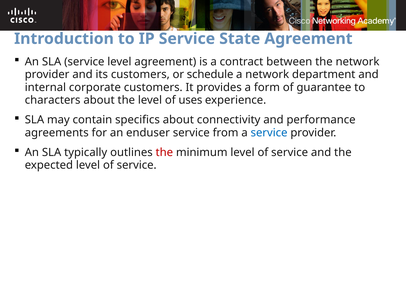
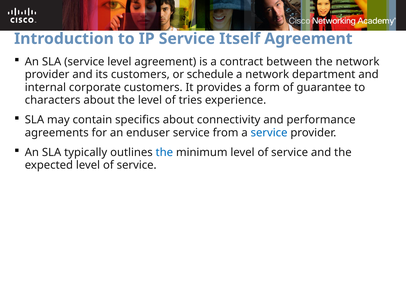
State: State -> Itself
uses: uses -> tries
the at (164, 153) colour: red -> blue
